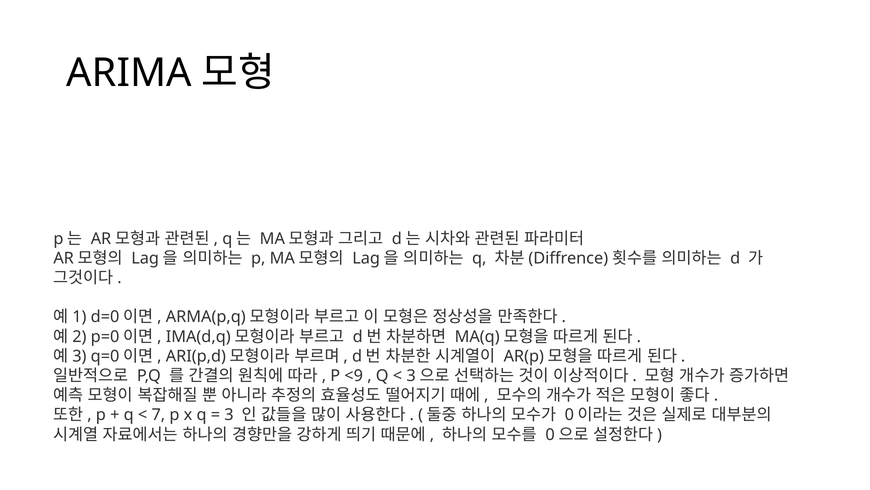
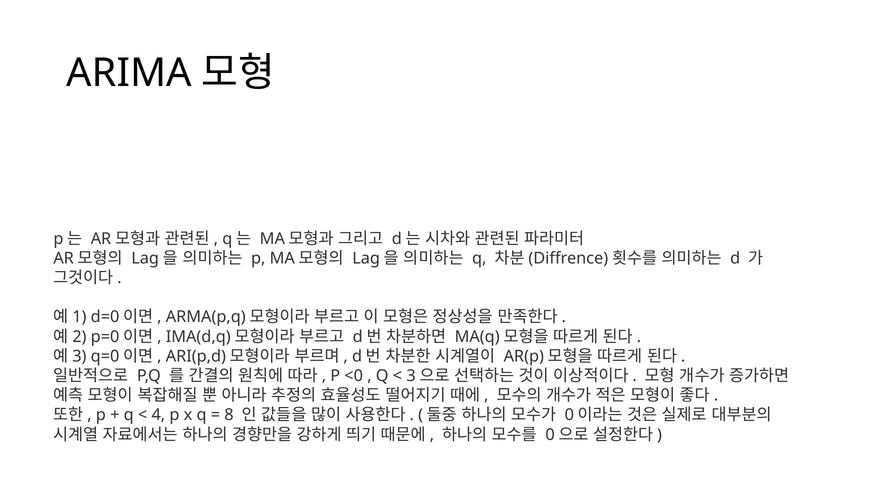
<9: <9 -> <0
7: 7 -> 4
3: 3 -> 8
